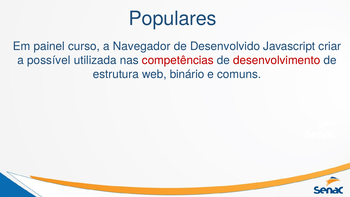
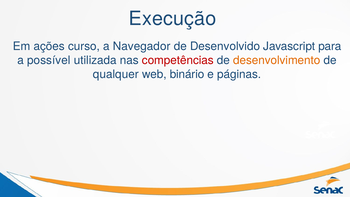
Populares: Populares -> Execução
painel: painel -> ações
criar: criar -> para
desenvolvimento colour: red -> orange
estrutura: estrutura -> qualquer
comuns: comuns -> páginas
